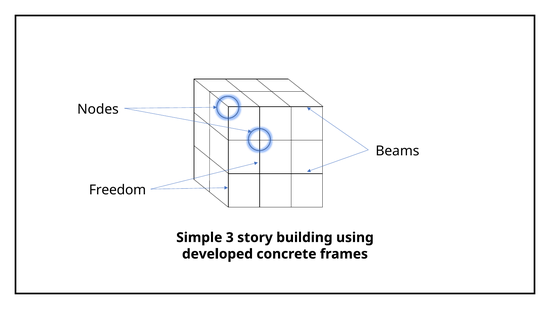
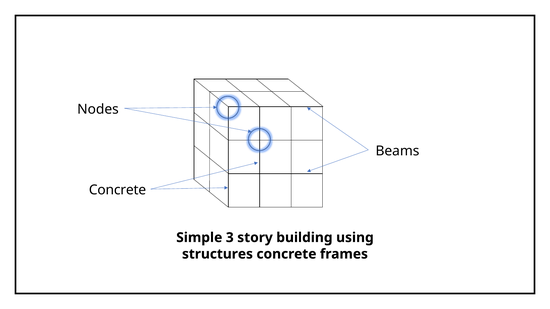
Freedom at (117, 190): Freedom -> Concrete
developed: developed -> structures
